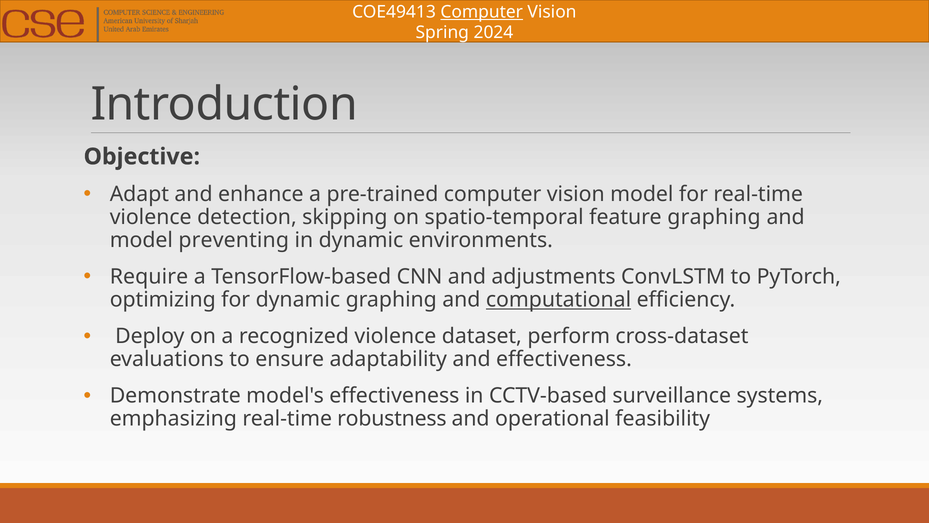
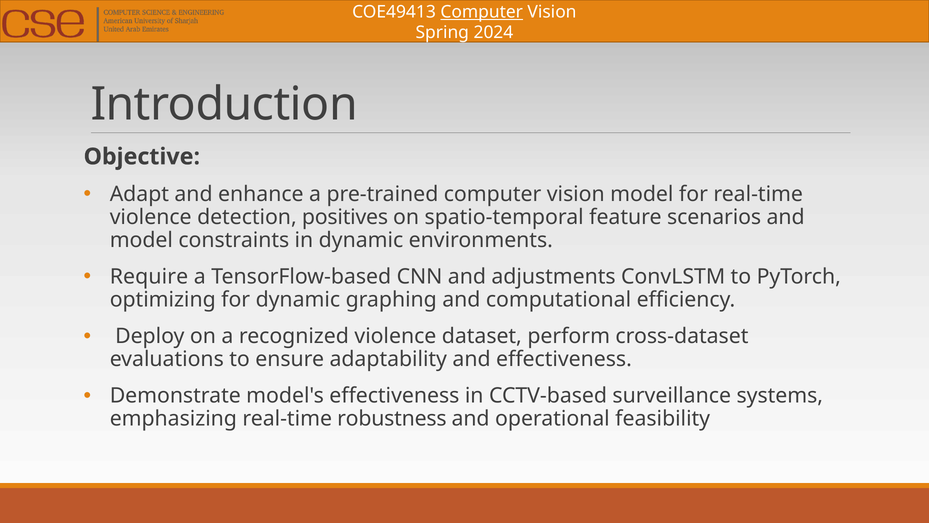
skipping: skipping -> positives
feature graphing: graphing -> scenarios
preventing: preventing -> constraints
computational underline: present -> none
